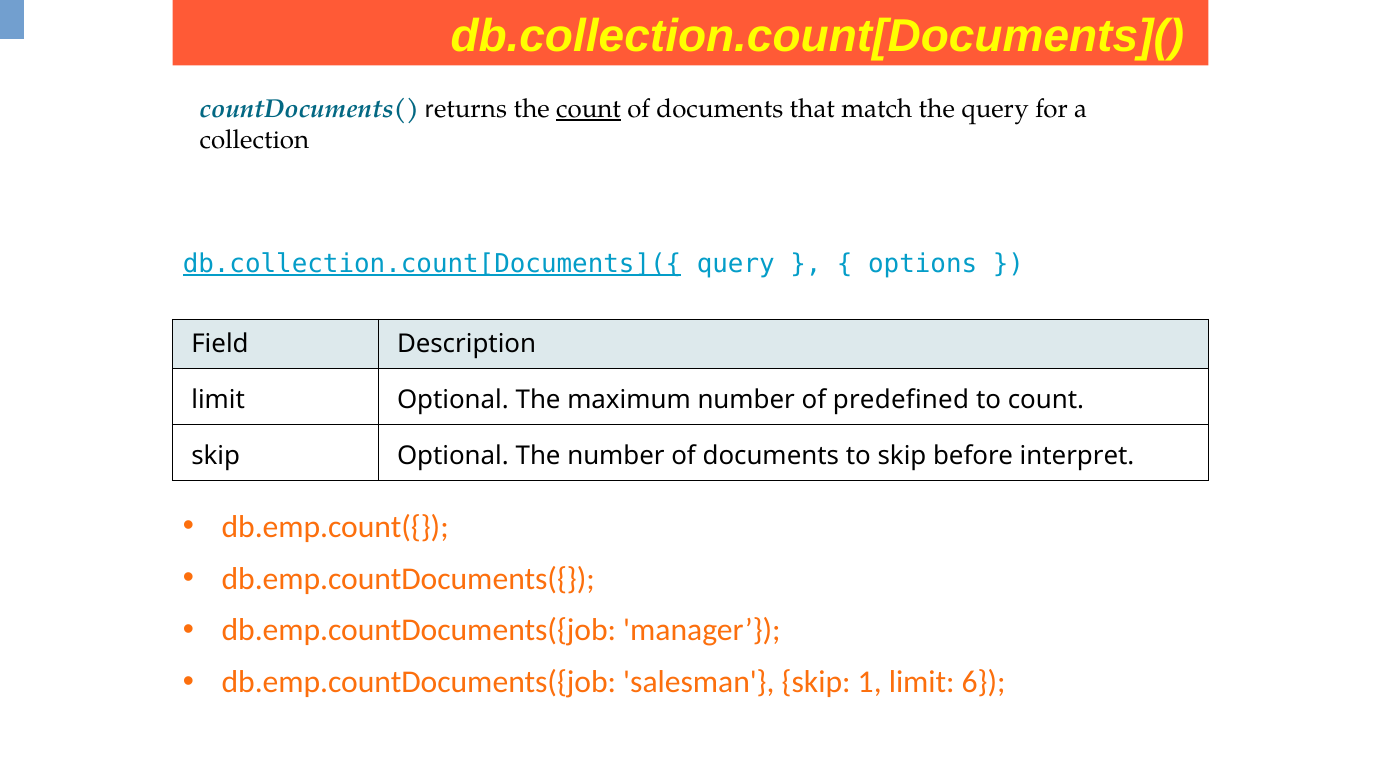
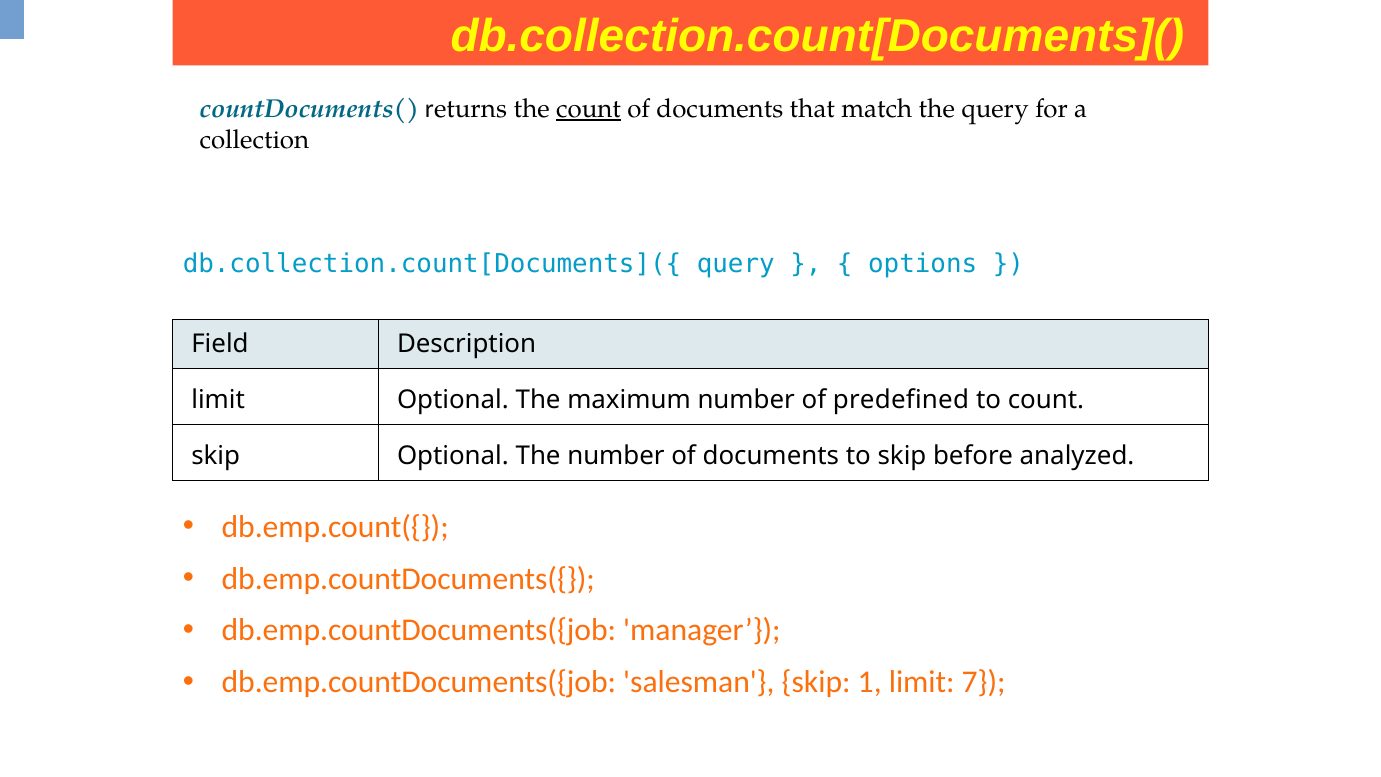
db.collection.count[Documents]({ underline: present -> none
interpret: interpret -> analyzed
6: 6 -> 7
